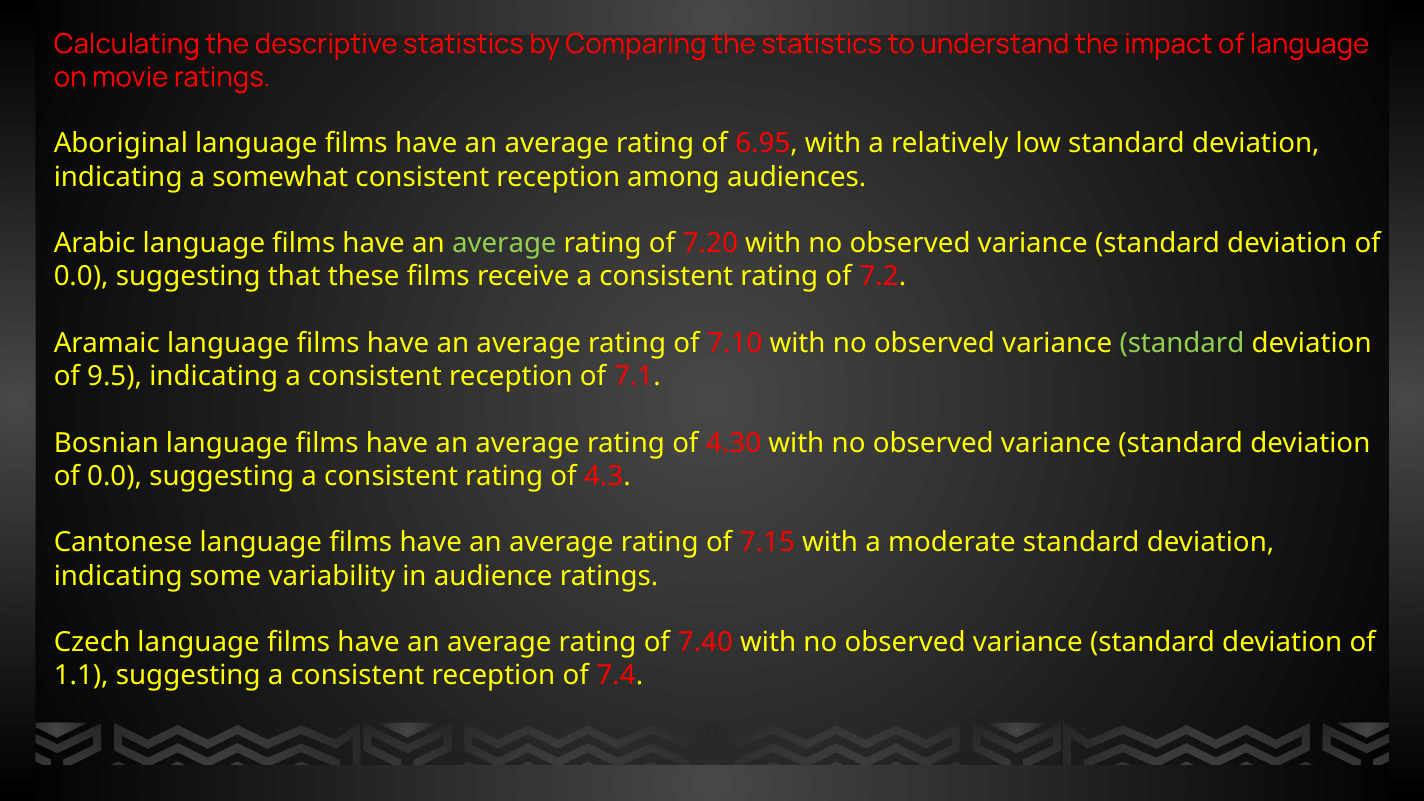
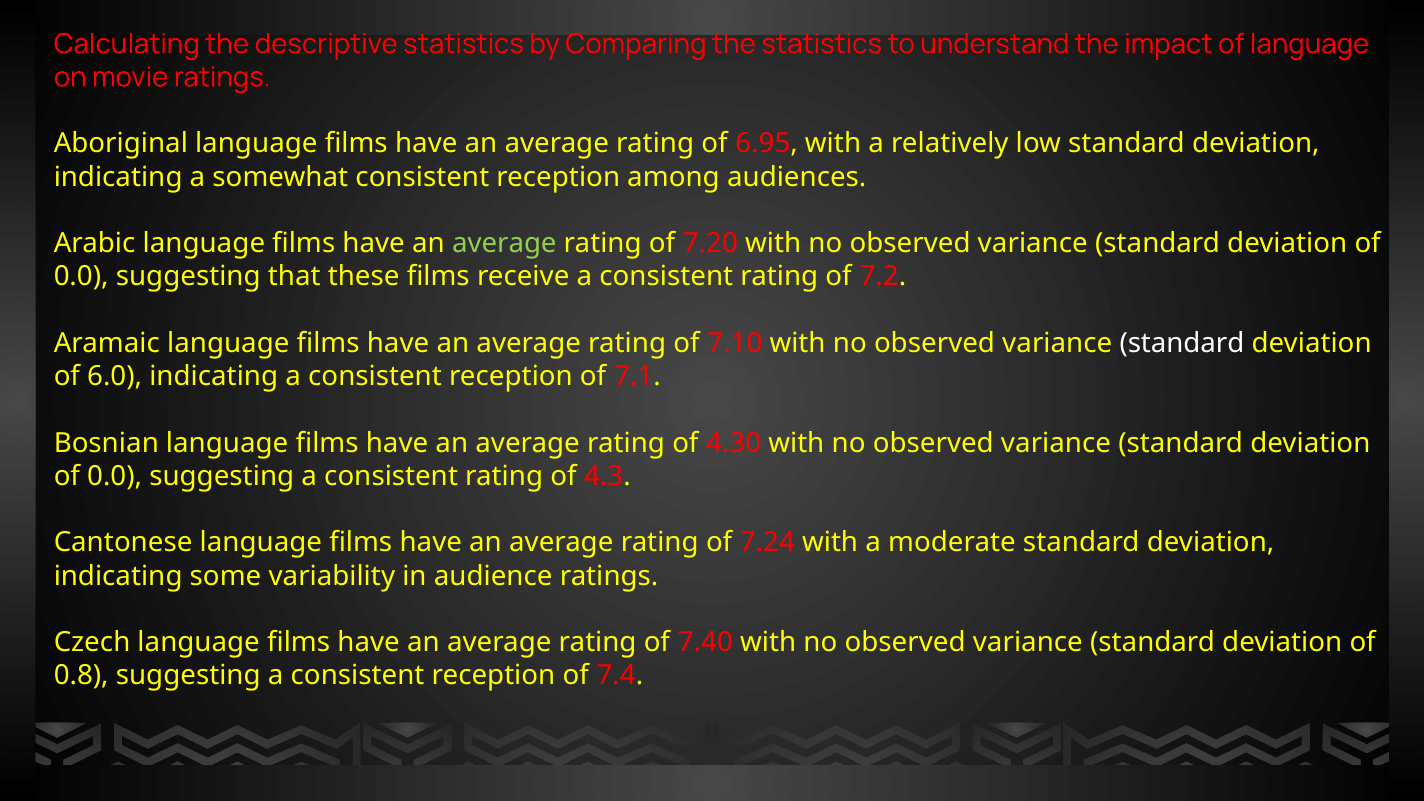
standard at (1182, 343) colour: light green -> white
9.5: 9.5 -> 6.0
7.15: 7.15 -> 7.24
1.1: 1.1 -> 0.8
